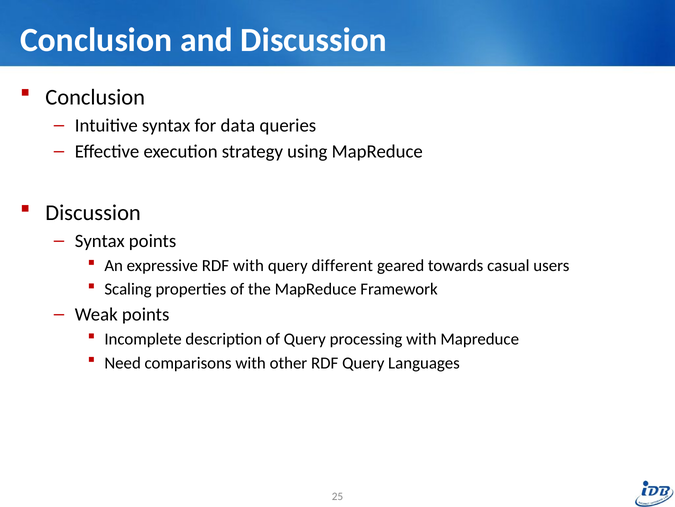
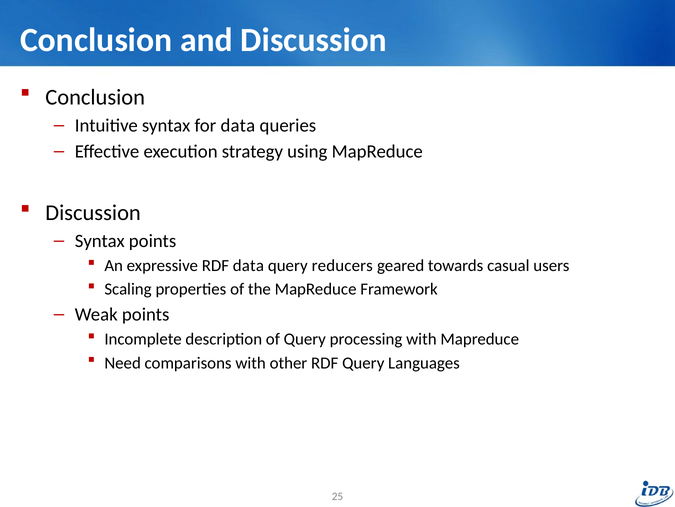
RDF with: with -> data
different: different -> reducers
